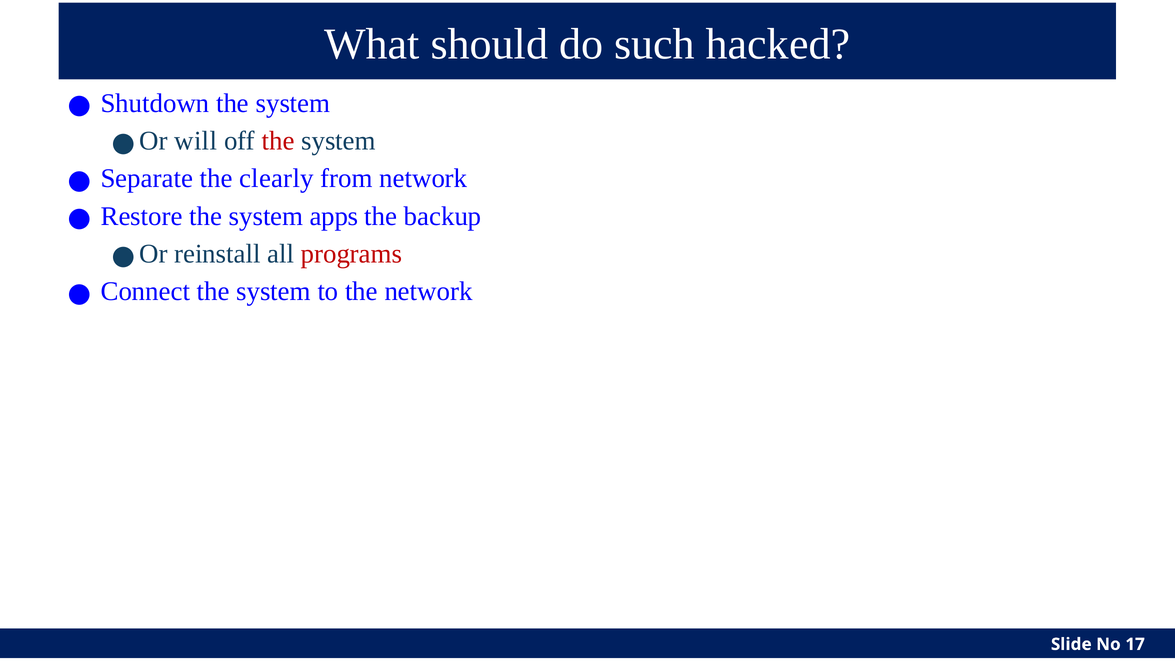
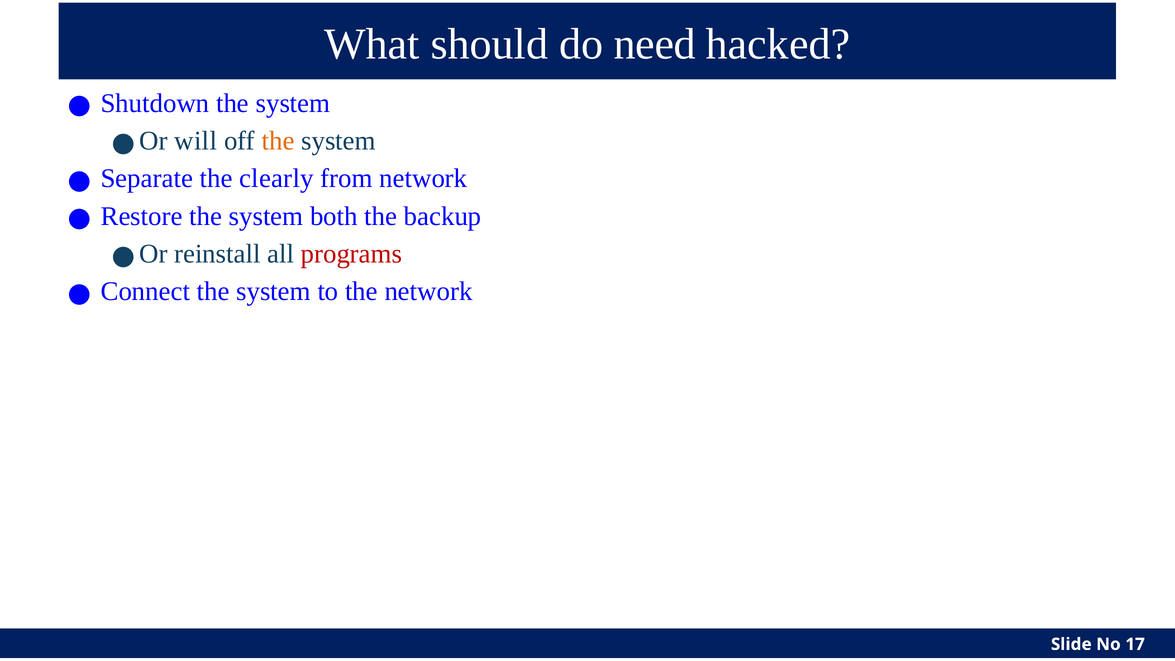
such: such -> need
the at (278, 141) colour: red -> orange
apps: apps -> both
